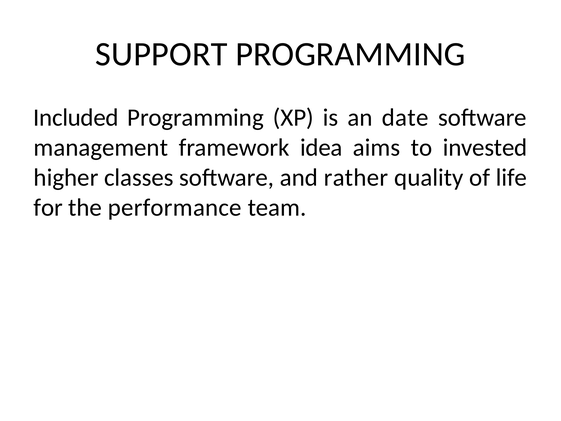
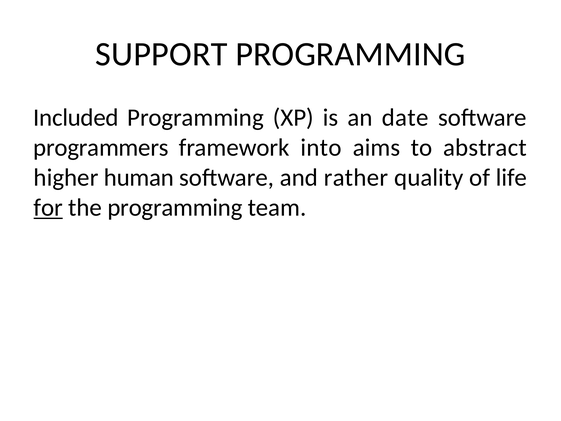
management: management -> programmers
idea: idea -> into
invested: invested -> abstract
classes: classes -> human
for underline: none -> present
the performance: performance -> programming
